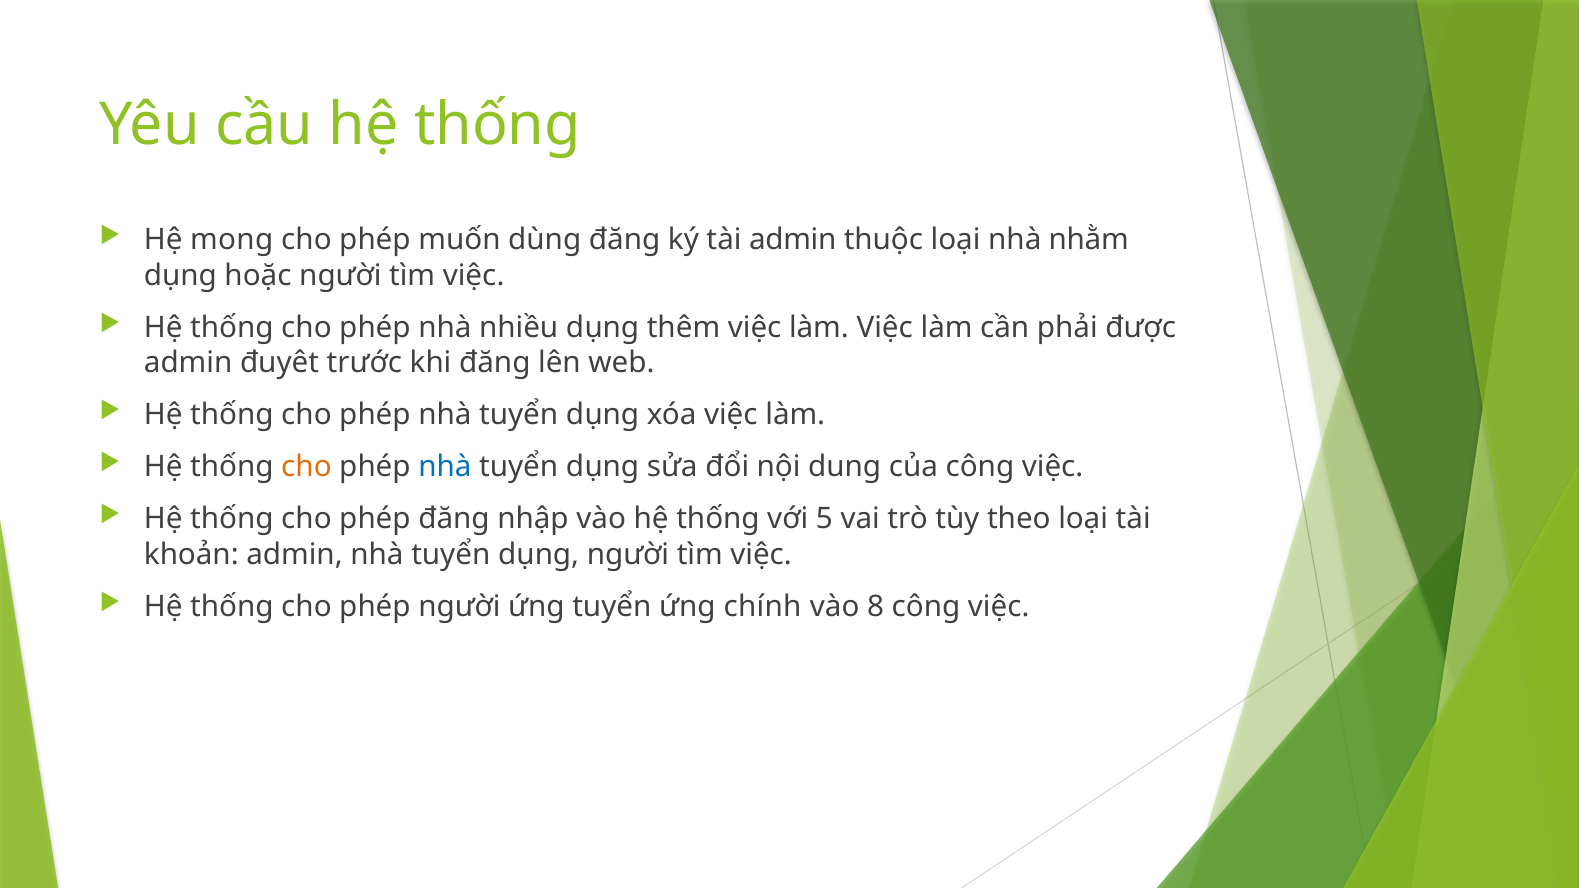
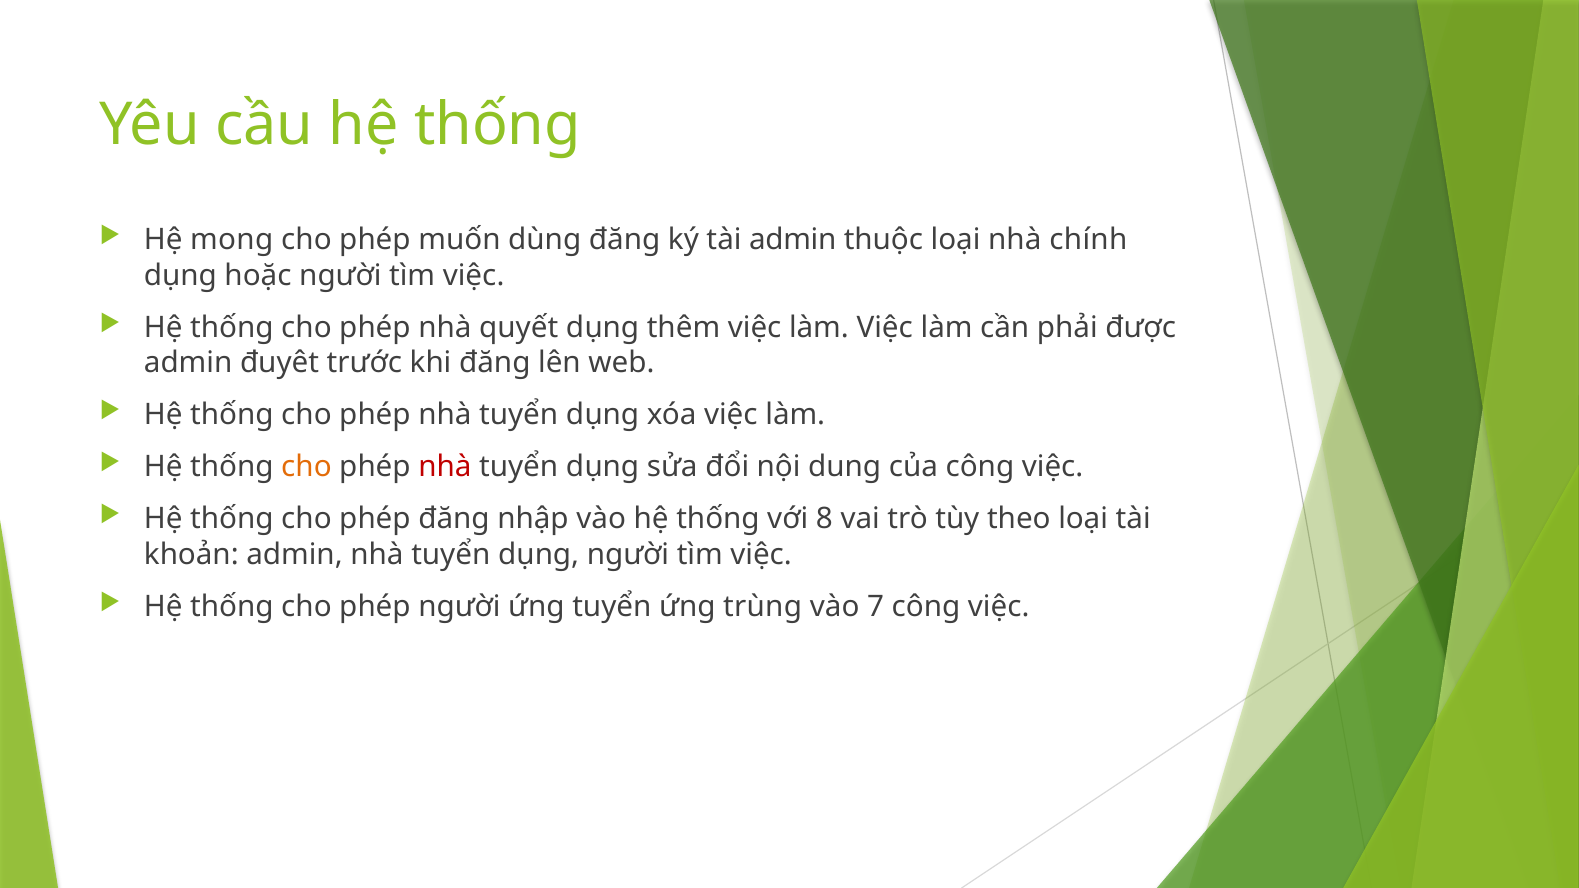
nhằm: nhằm -> chính
nhiều: nhiều -> quyết
nhà at (445, 467) colour: blue -> red
5: 5 -> 8
chính: chính -> trùng
8: 8 -> 7
